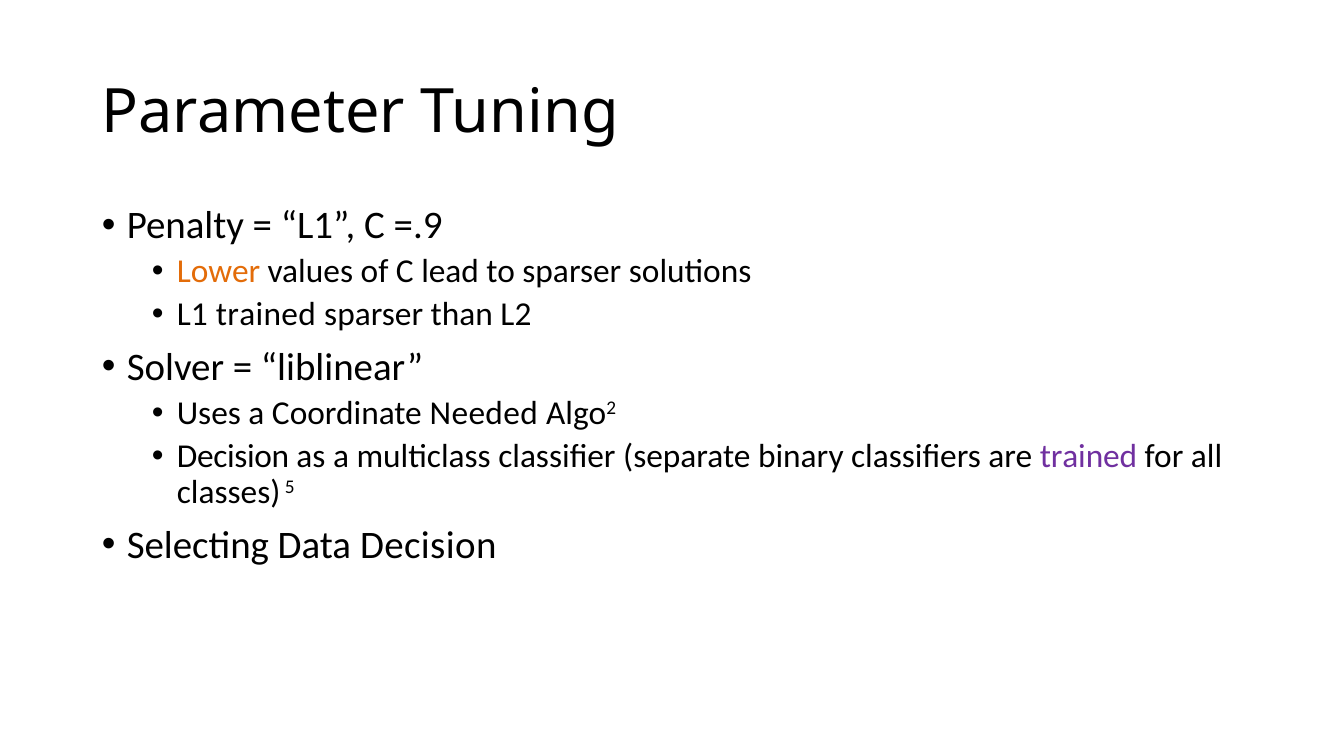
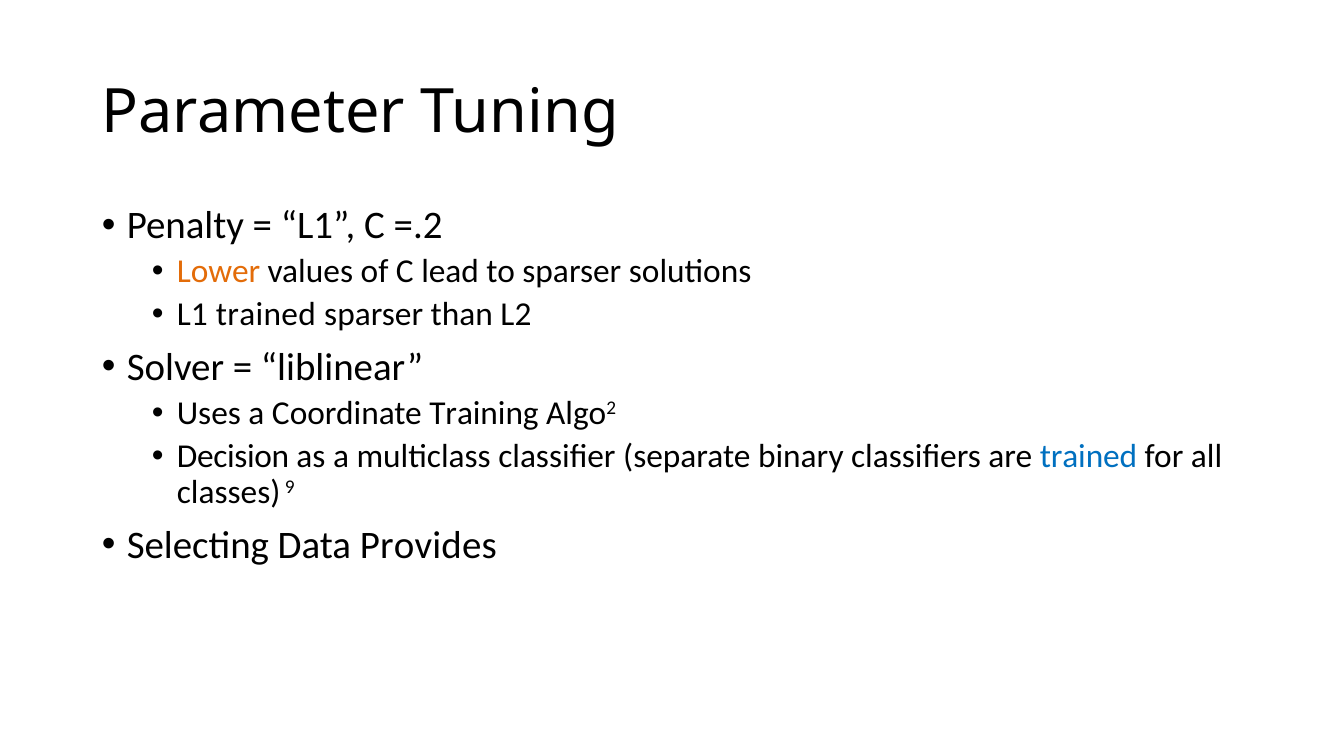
=.9: =.9 -> =.2
Needed: Needed -> Training
trained at (1089, 457) colour: purple -> blue
5: 5 -> 9
Data Decision: Decision -> Provides
